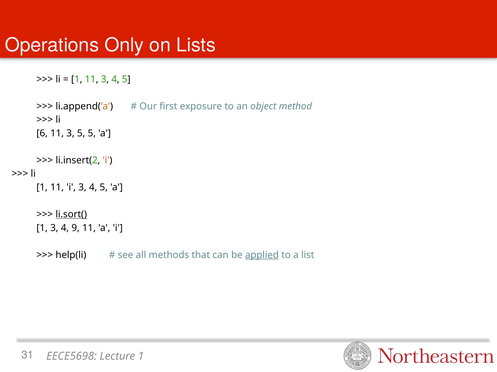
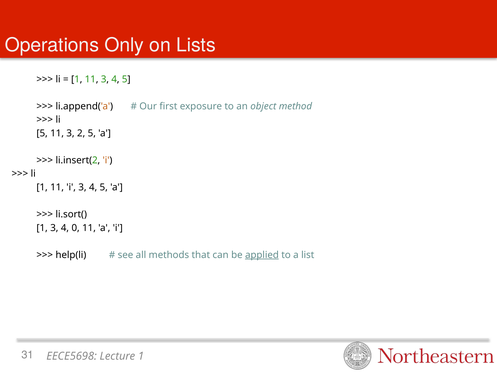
6 at (42, 134): 6 -> 5
3 5: 5 -> 2
li.sort( underline: present -> none
9: 9 -> 0
